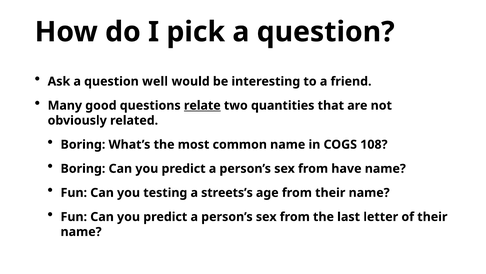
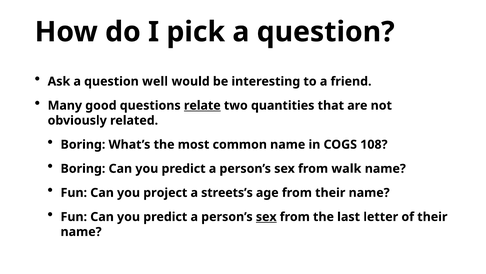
have: have -> walk
testing: testing -> project
sex at (266, 216) underline: none -> present
